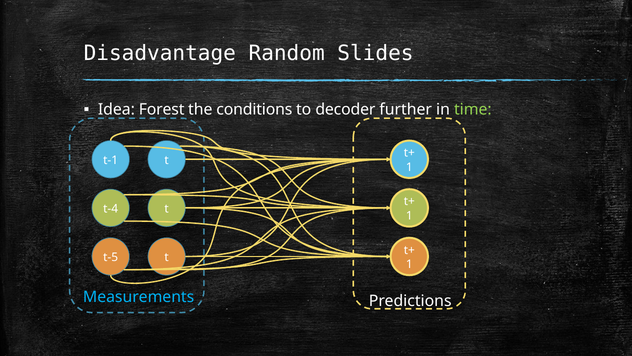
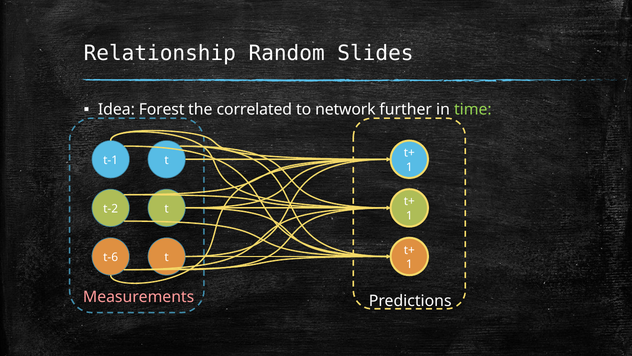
Disadvantage: Disadvantage -> Relationship
conditions: conditions -> correlated
decoder: decoder -> network
t-4: t-4 -> t-2
t-5: t-5 -> t-6
Measurements colour: light blue -> pink
